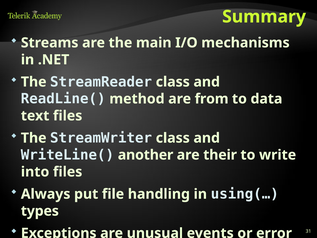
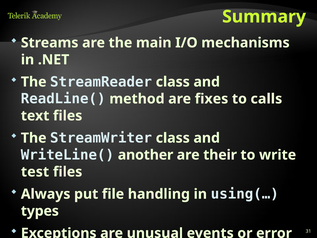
from: from -> fixes
data: data -> calls
into: into -> test
